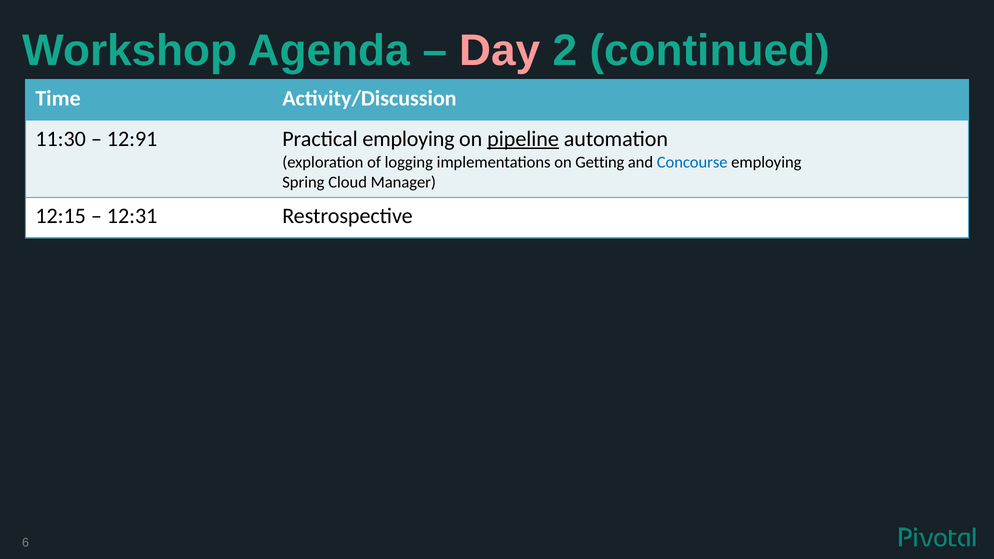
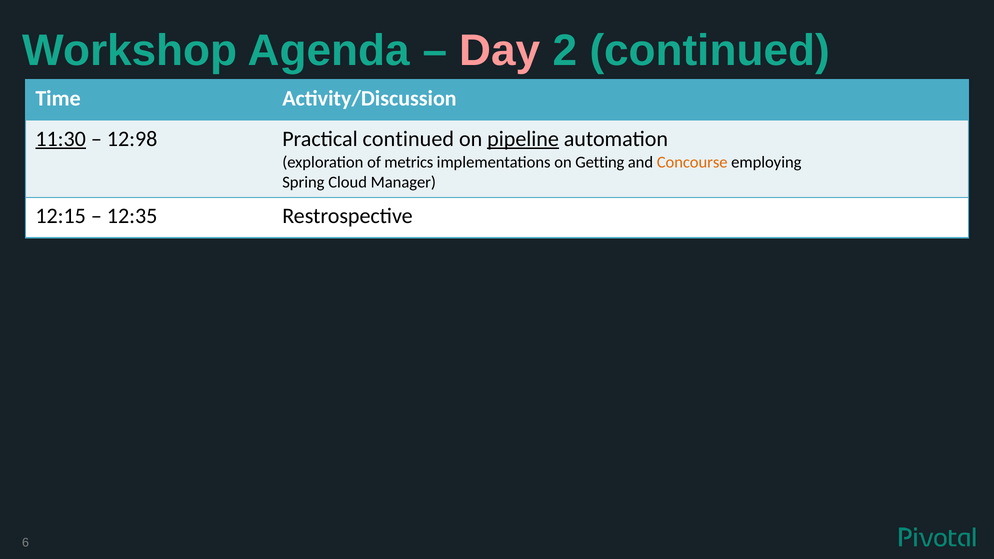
11:30 underline: none -> present
12:91: 12:91 -> 12:98
Practical employing: employing -> continued
logging: logging -> metrics
Concourse colour: blue -> orange
12:31: 12:31 -> 12:35
